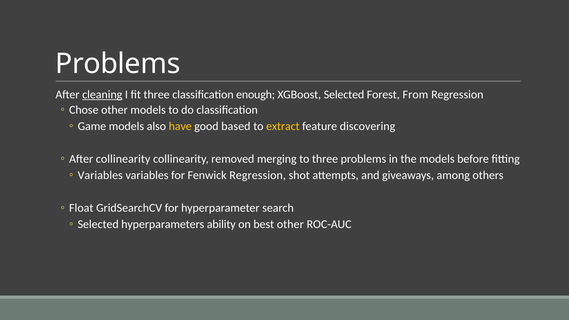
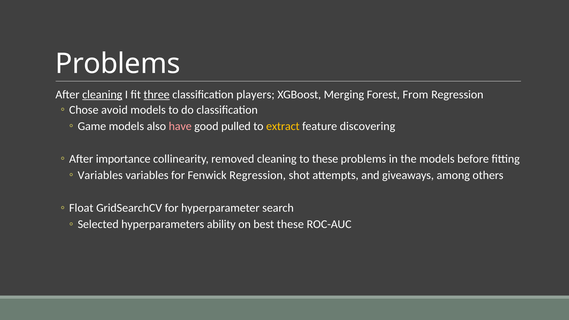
three at (157, 95) underline: none -> present
enough: enough -> players
XGBoost Selected: Selected -> Merging
Chose other: other -> avoid
have colour: yellow -> pink
based: based -> pulled
After collinearity: collinearity -> importance
removed merging: merging -> cleaning
to three: three -> these
best other: other -> these
